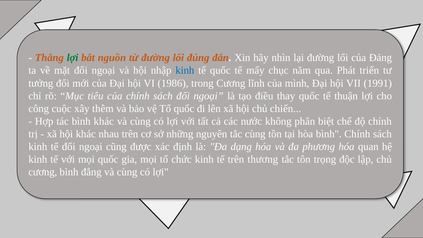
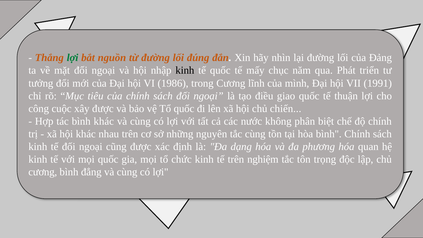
kinh at (185, 70) colour: blue -> black
thay: thay -> giao
xây thêm: thêm -> được
thương: thương -> nghiệm
